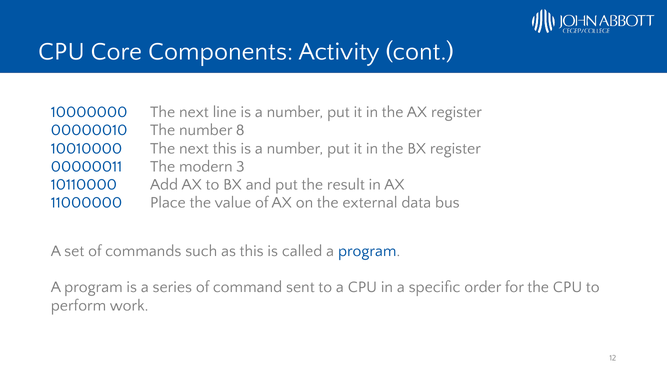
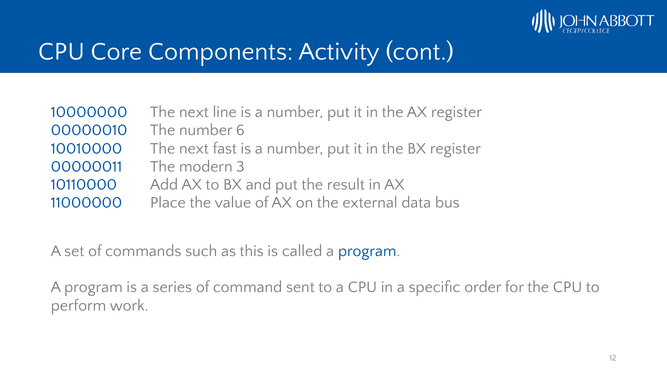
8: 8 -> 6
next this: this -> fast
